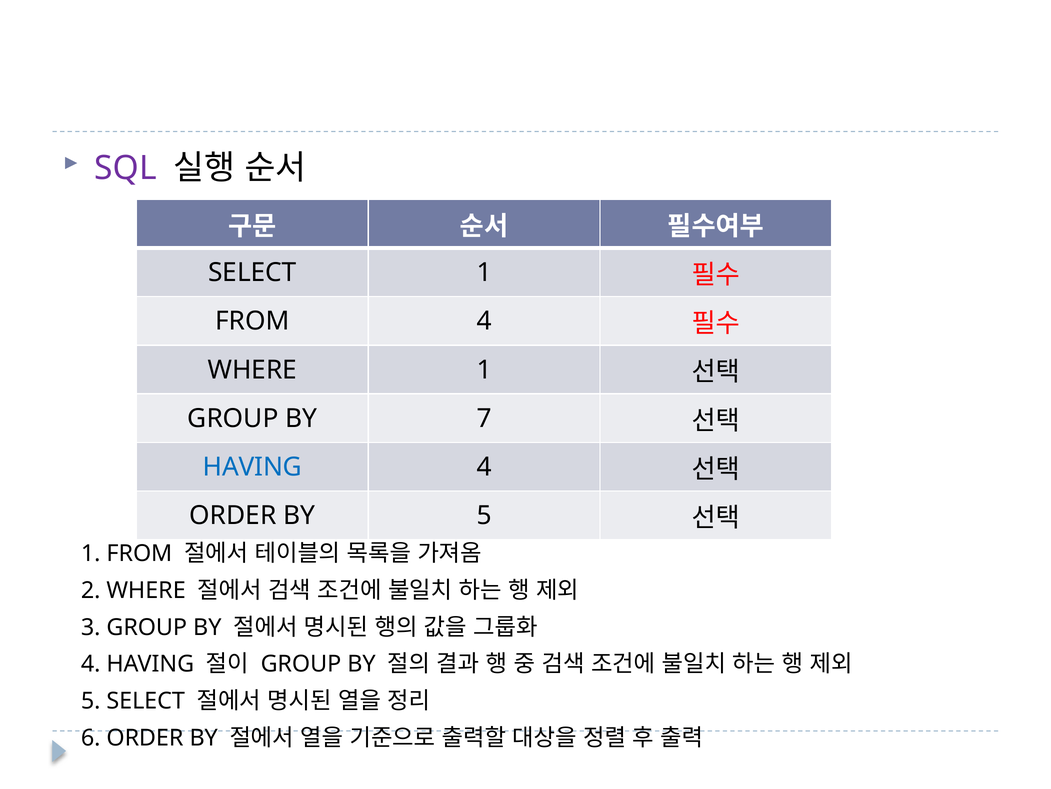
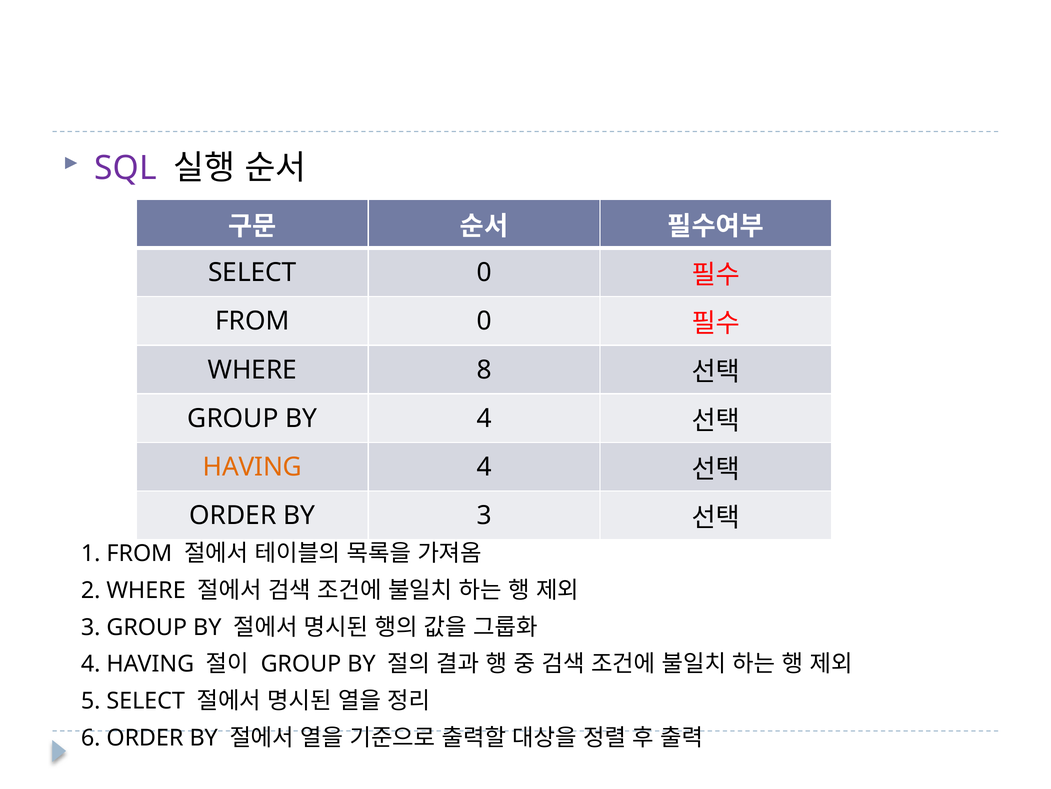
SELECT 1: 1 -> 0
FROM 4: 4 -> 0
WHERE 1: 1 -> 8
BY 7: 7 -> 4
HAVING at (252, 467) colour: blue -> orange
BY 5: 5 -> 3
